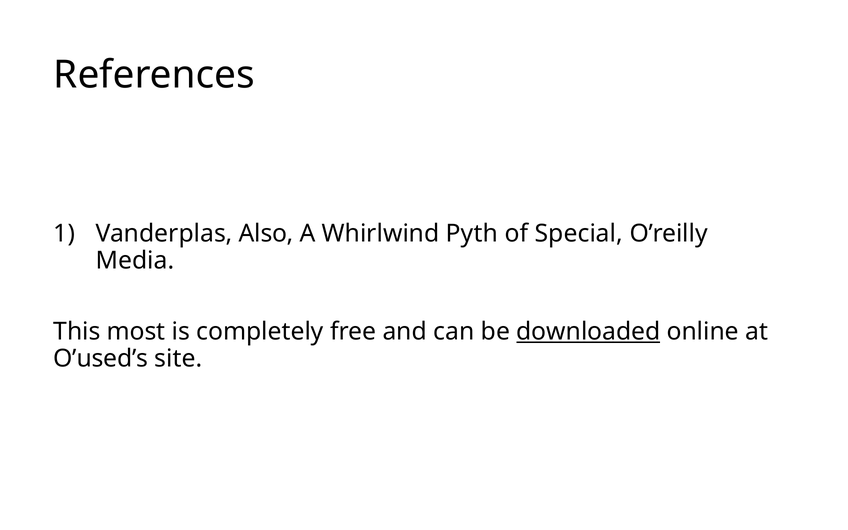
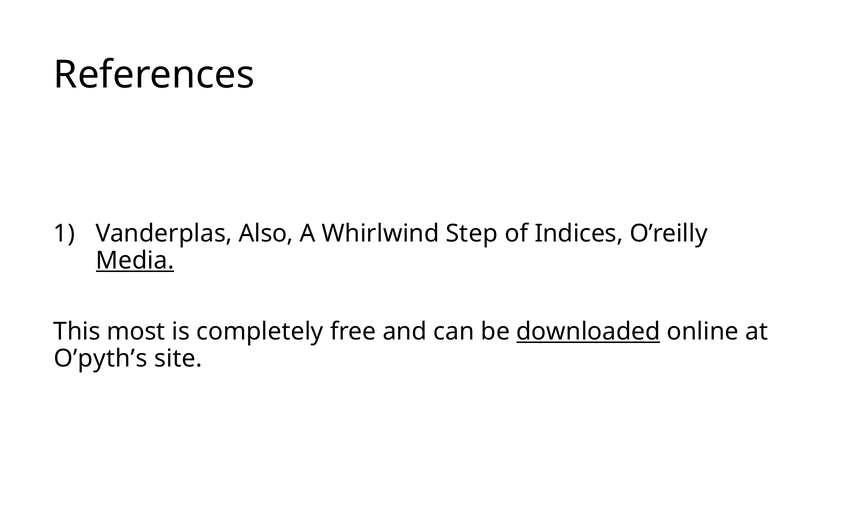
Pyth: Pyth -> Step
Special: Special -> Indices
Media underline: none -> present
O’used’s: O’used’s -> O’pyth’s
